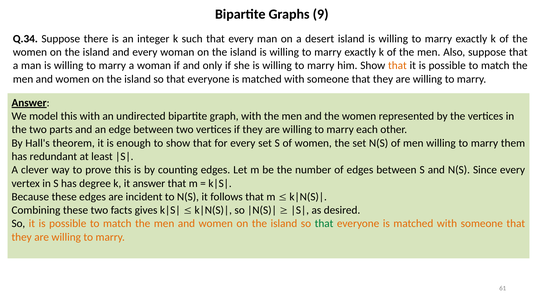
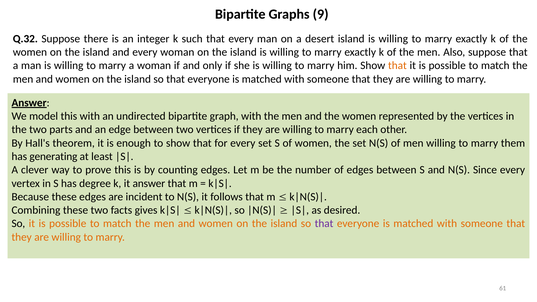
Q.34: Q.34 -> Q.32
redundant: redundant -> generating
that at (324, 224) colour: green -> purple
